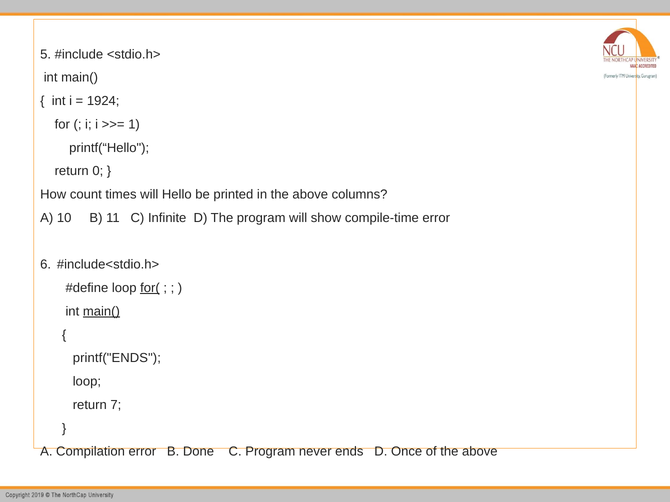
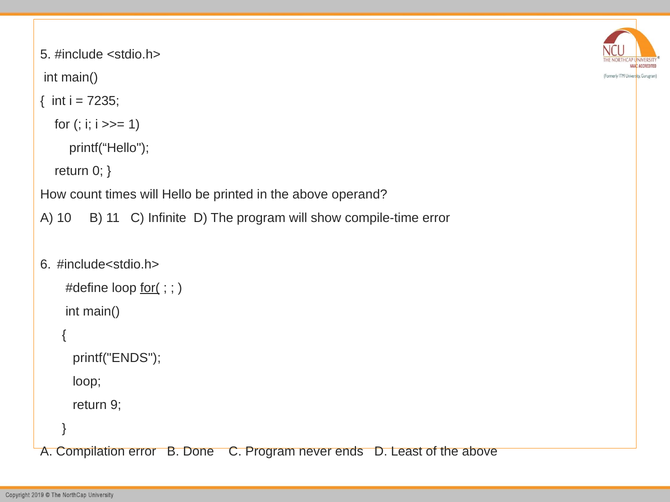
1924: 1924 -> 7235
columns: columns -> operand
main( at (101, 312) underline: present -> none
7: 7 -> 9
Once: Once -> Least
